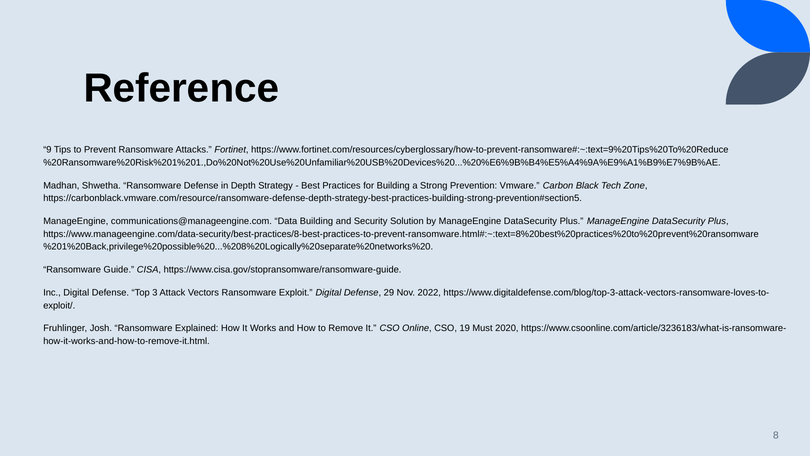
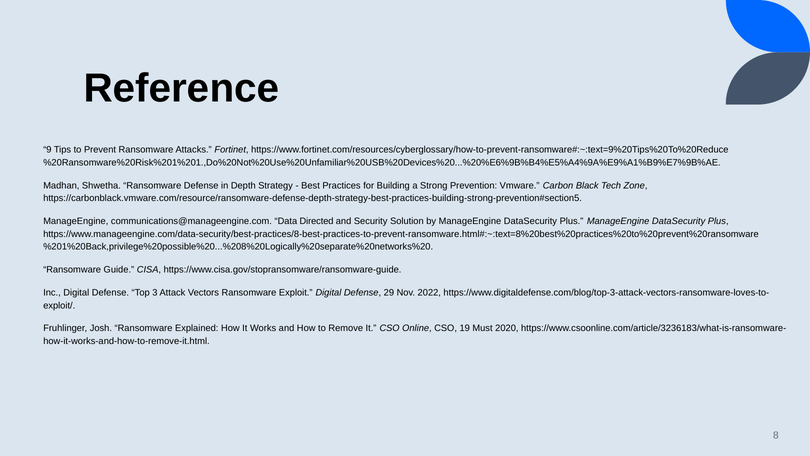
Data Building: Building -> Directed
